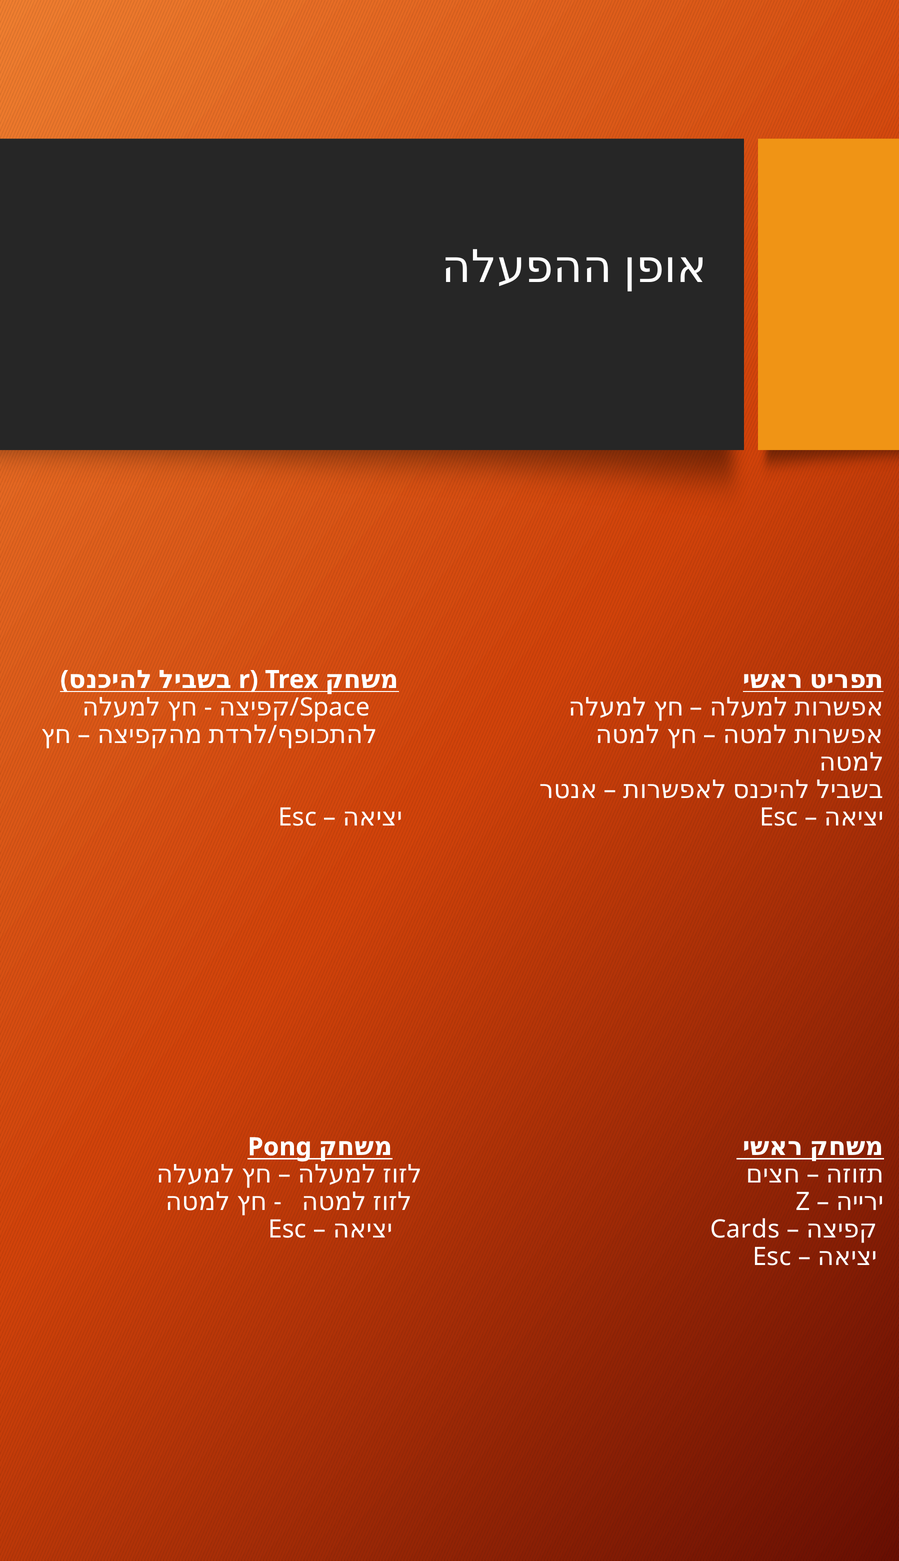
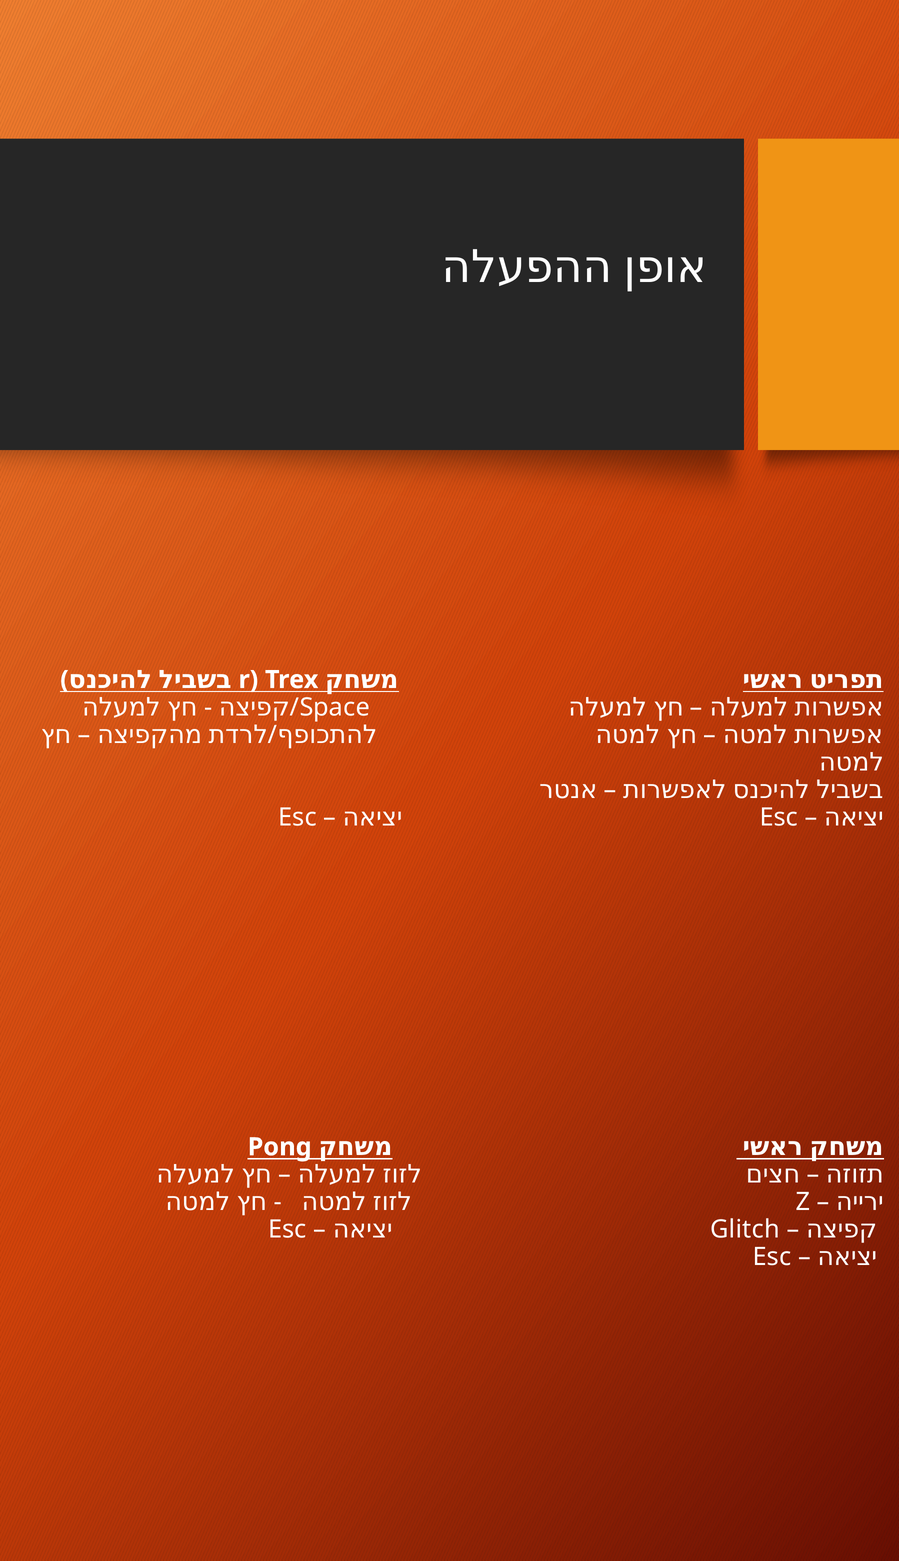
Cards: Cards -> Glitch
